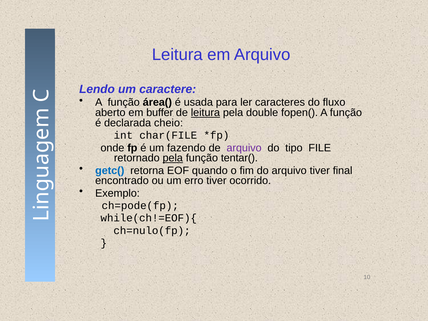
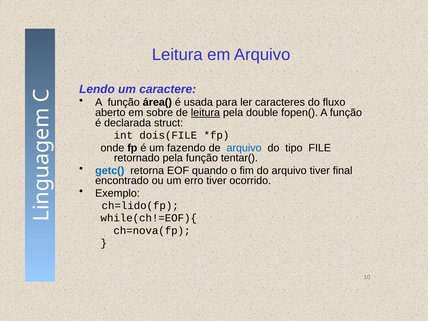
buffer: buffer -> sobre
cheio: cheio -> struct
char(FILE: char(FILE -> dois(FILE
arquivo at (244, 148) colour: purple -> blue
pela at (173, 158) underline: present -> none
ch=pode(fp: ch=pode(fp -> ch=lido(fp
ch=nulo(fp: ch=nulo(fp -> ch=nova(fp
